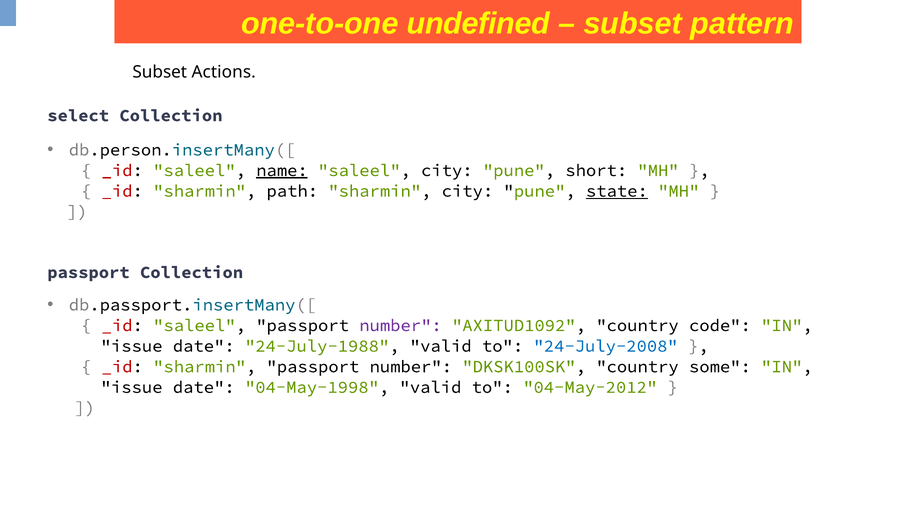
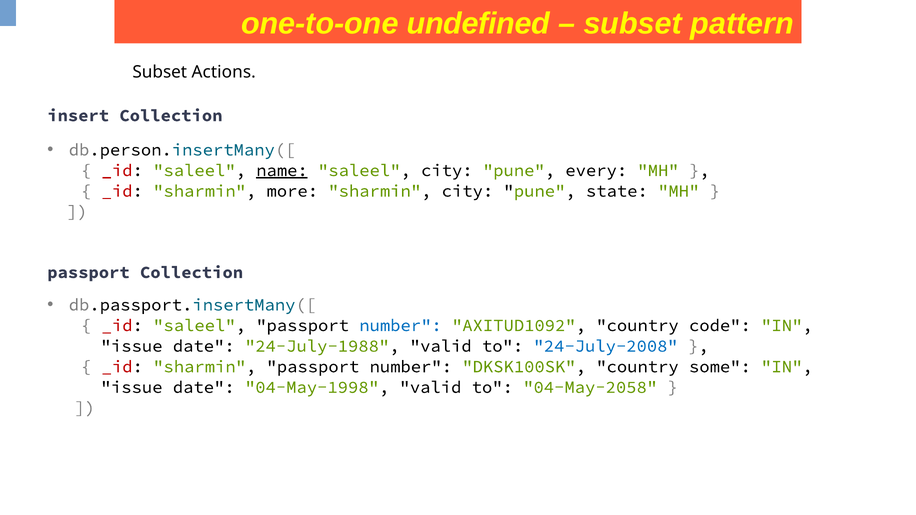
select: select -> insert
short: short -> every
path: path -> more
state underline: present -> none
number at (400, 326) colour: purple -> blue
04-May-2012: 04-May-2012 -> 04-May-2058
